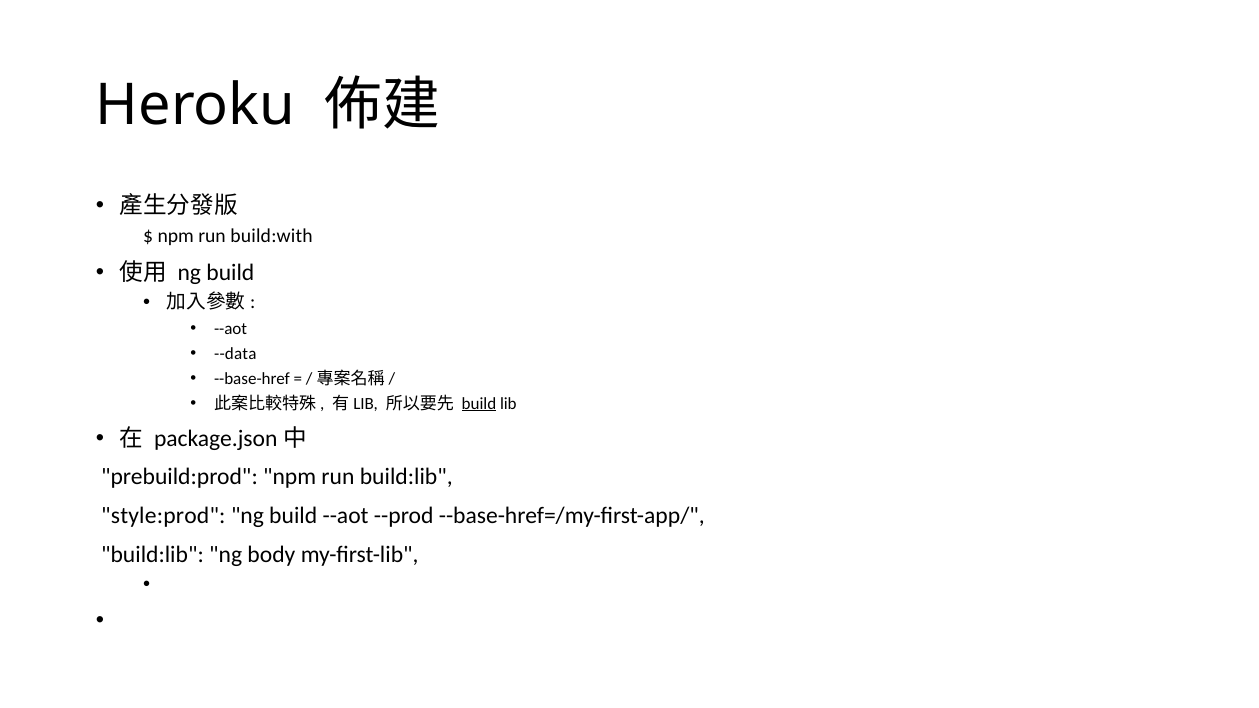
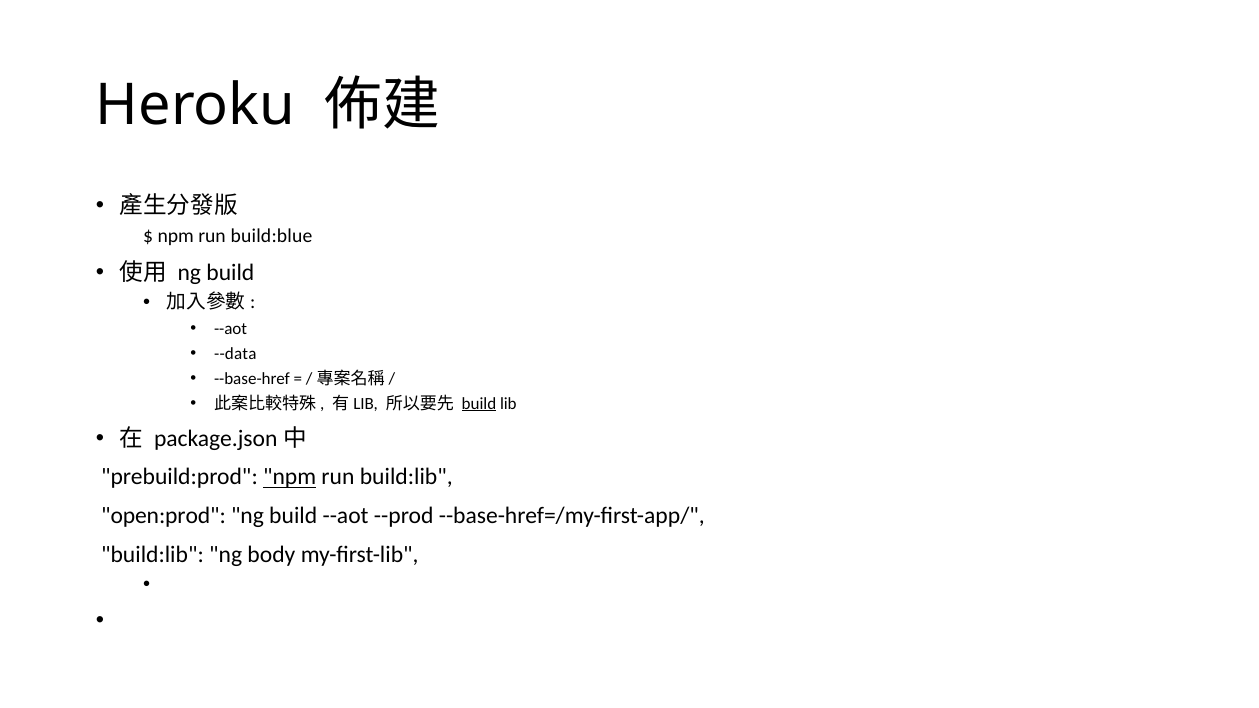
build:with: build:with -> build:blue
npm at (290, 477) underline: none -> present
style:prod: style:prod -> open:prod
